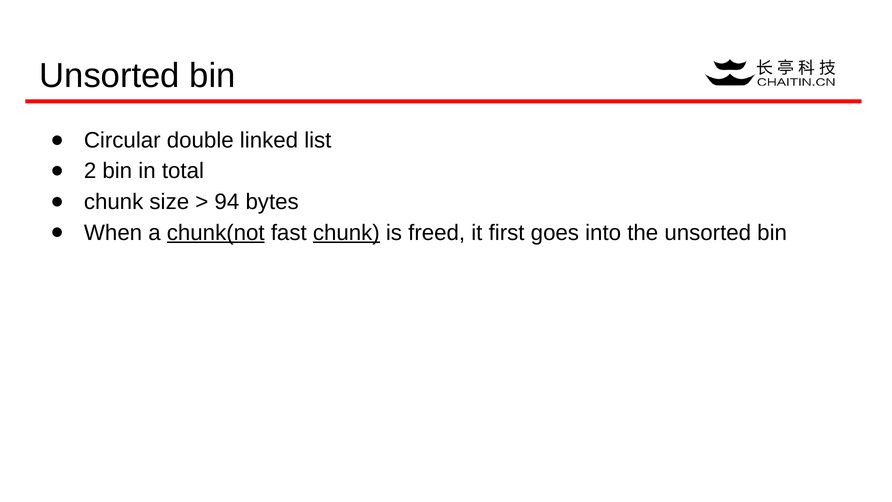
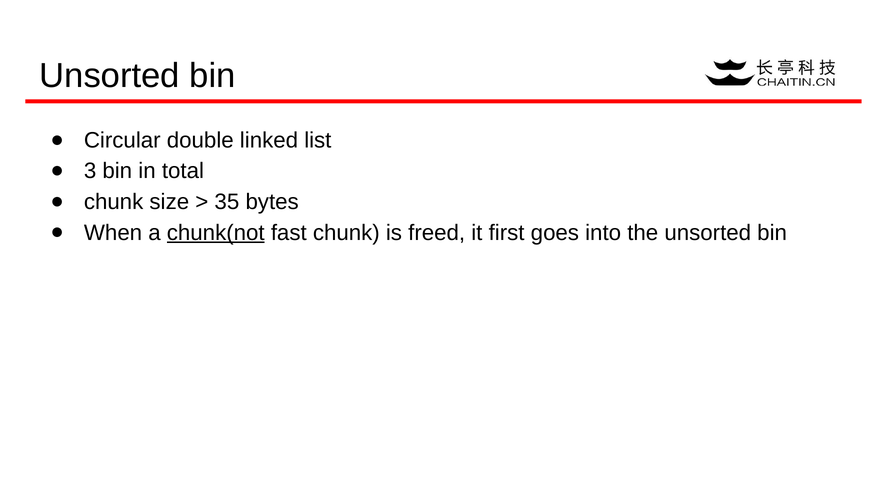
2: 2 -> 3
94: 94 -> 35
chunk at (346, 233) underline: present -> none
